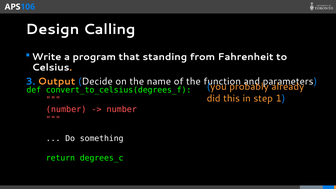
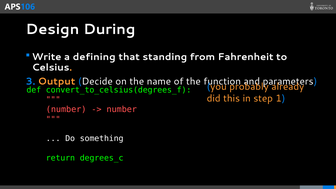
Calling: Calling -> During
program: program -> defining
